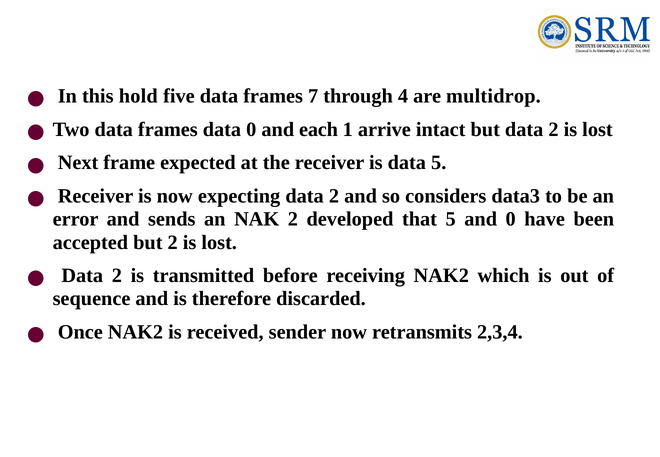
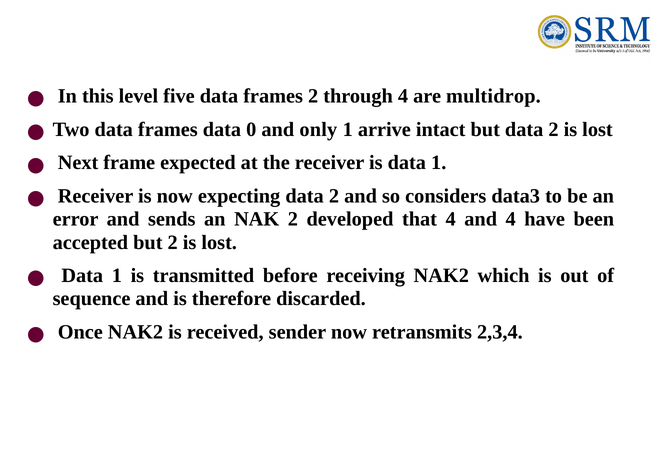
hold: hold -> level
frames 7: 7 -> 2
each: each -> only
is data 5: 5 -> 1
that 5: 5 -> 4
and 0: 0 -> 4
2 at (117, 276): 2 -> 1
